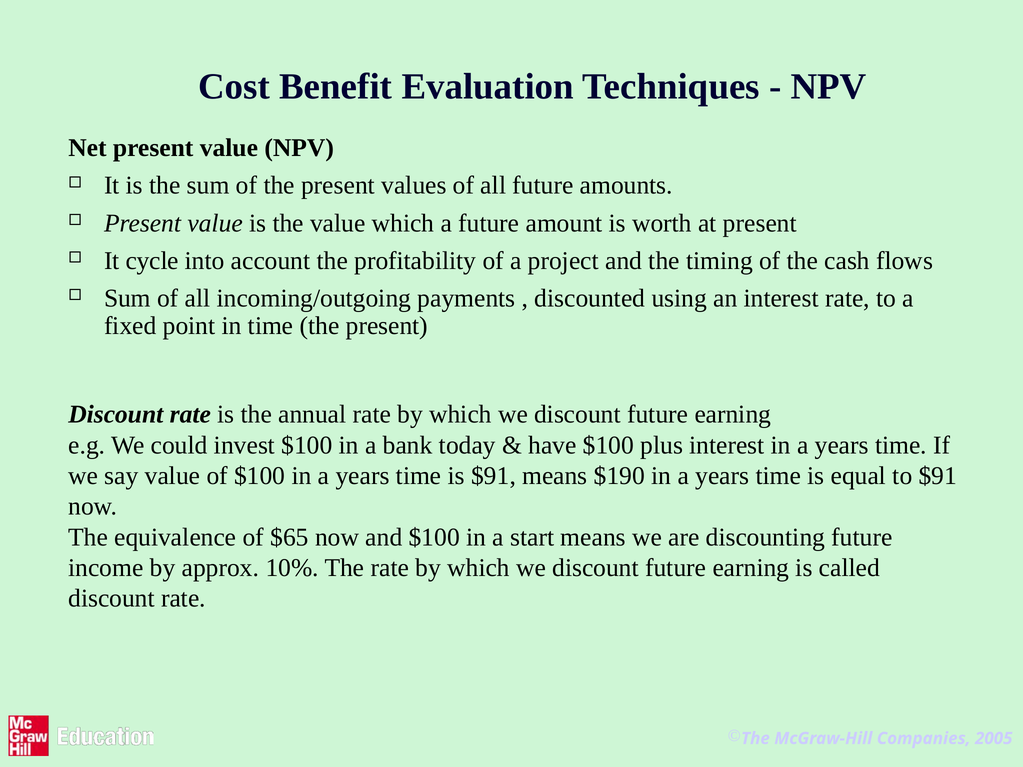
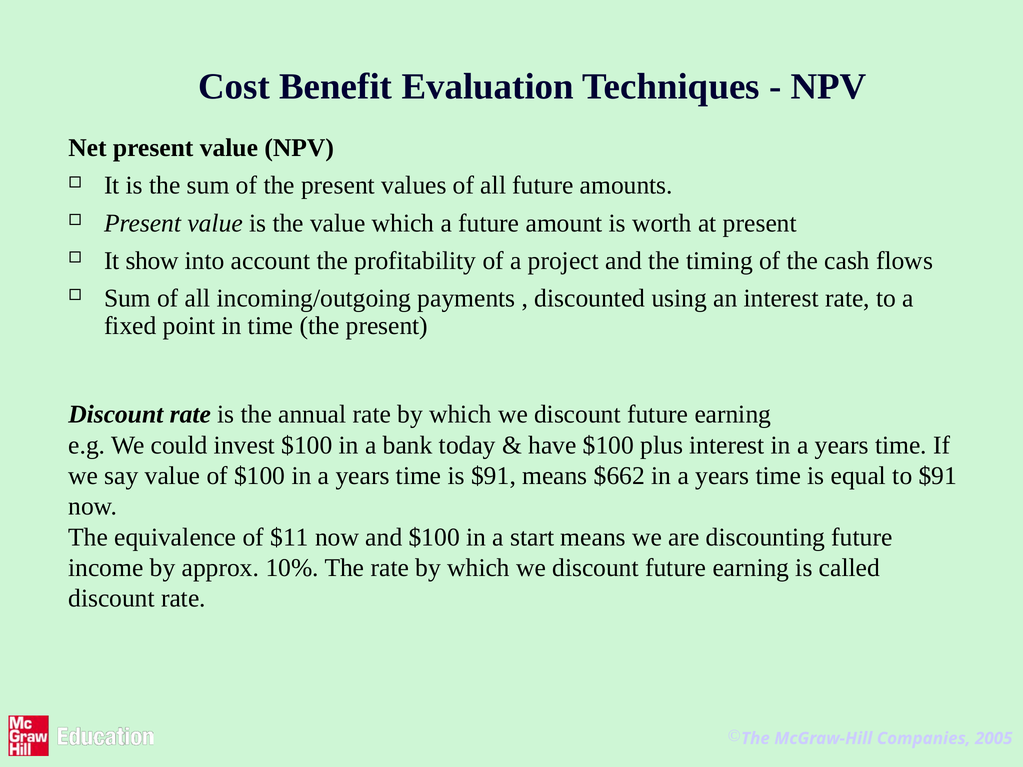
cycle: cycle -> show
$190: $190 -> $662
$65: $65 -> $11
